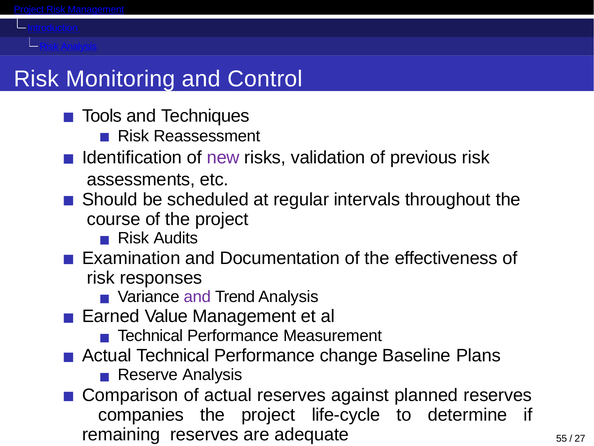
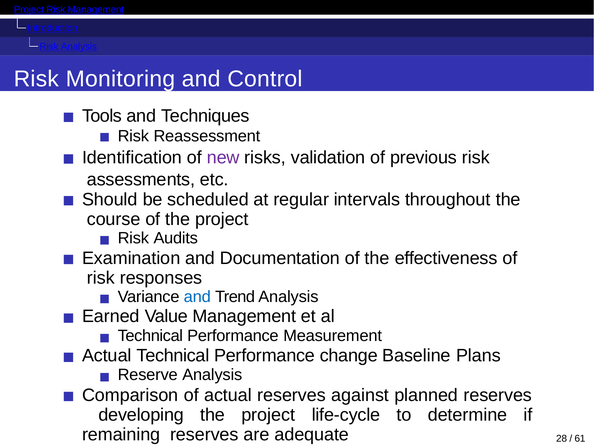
and at (197, 297) colour: purple -> blue
companies: companies -> developing
55: 55 -> 28
27: 27 -> 61
